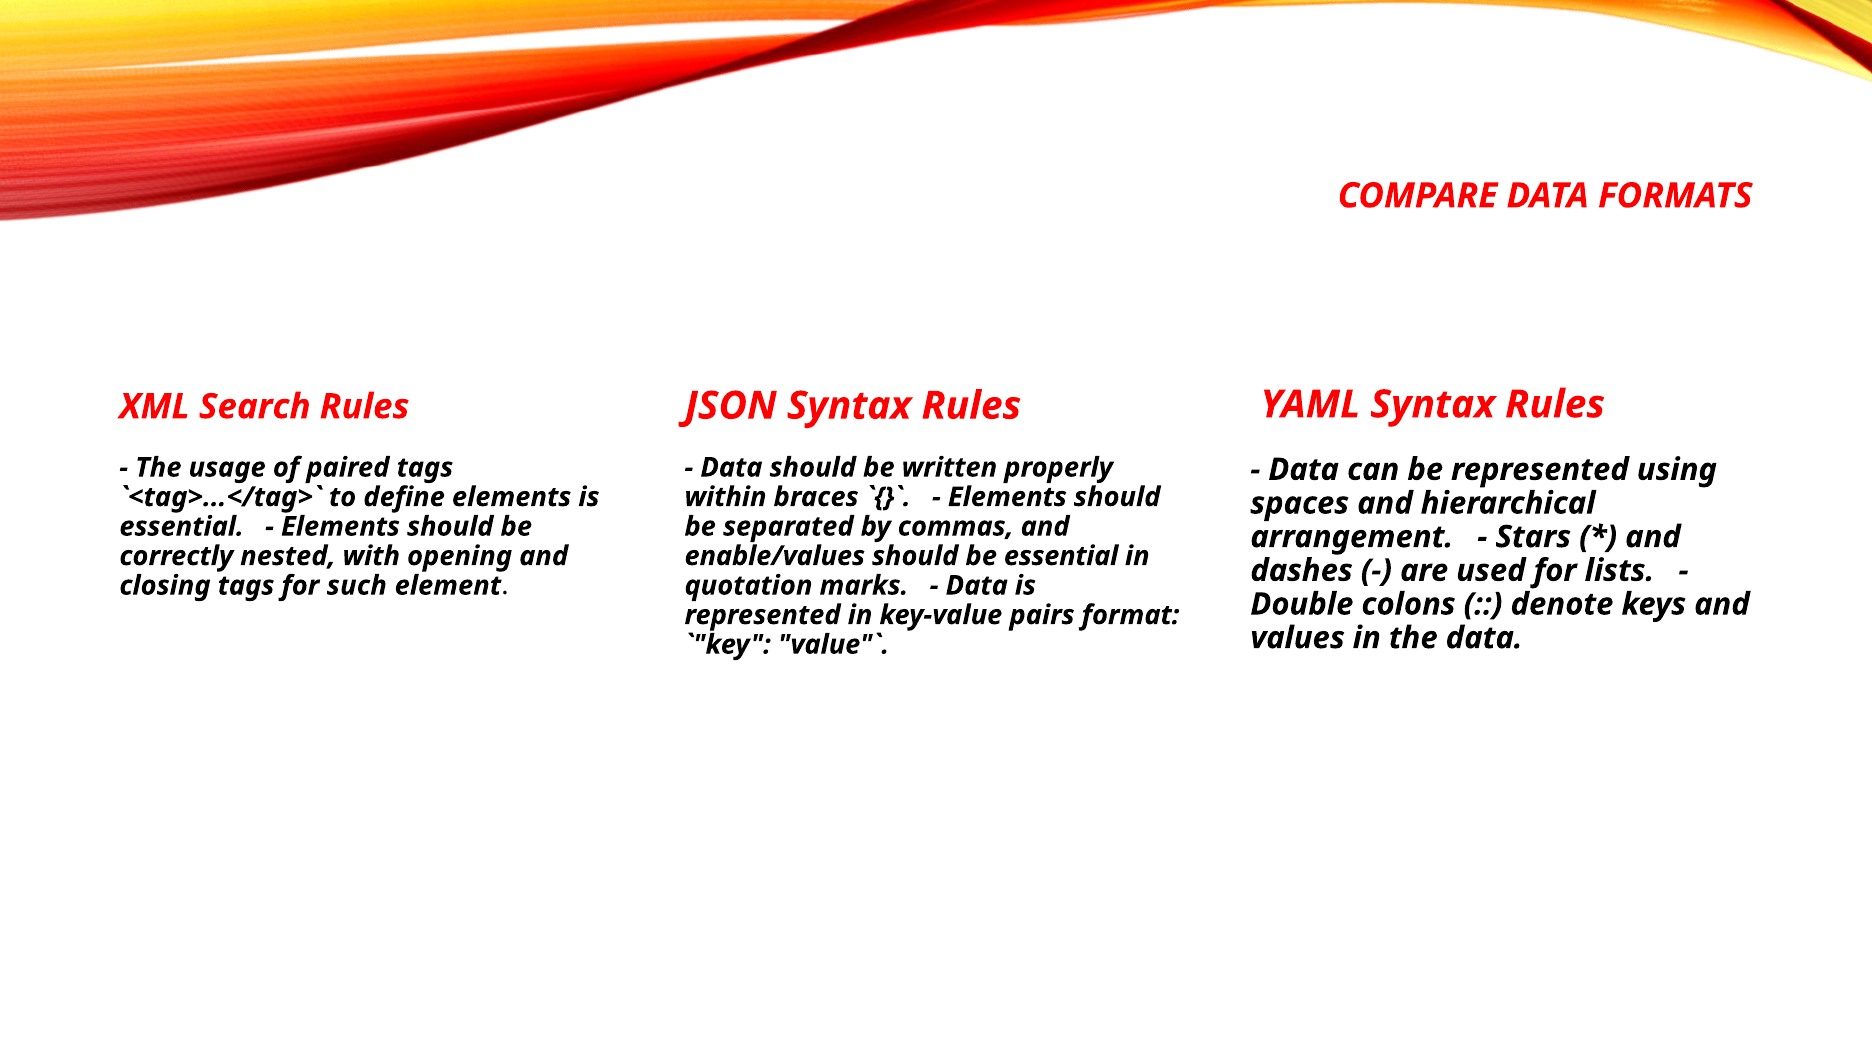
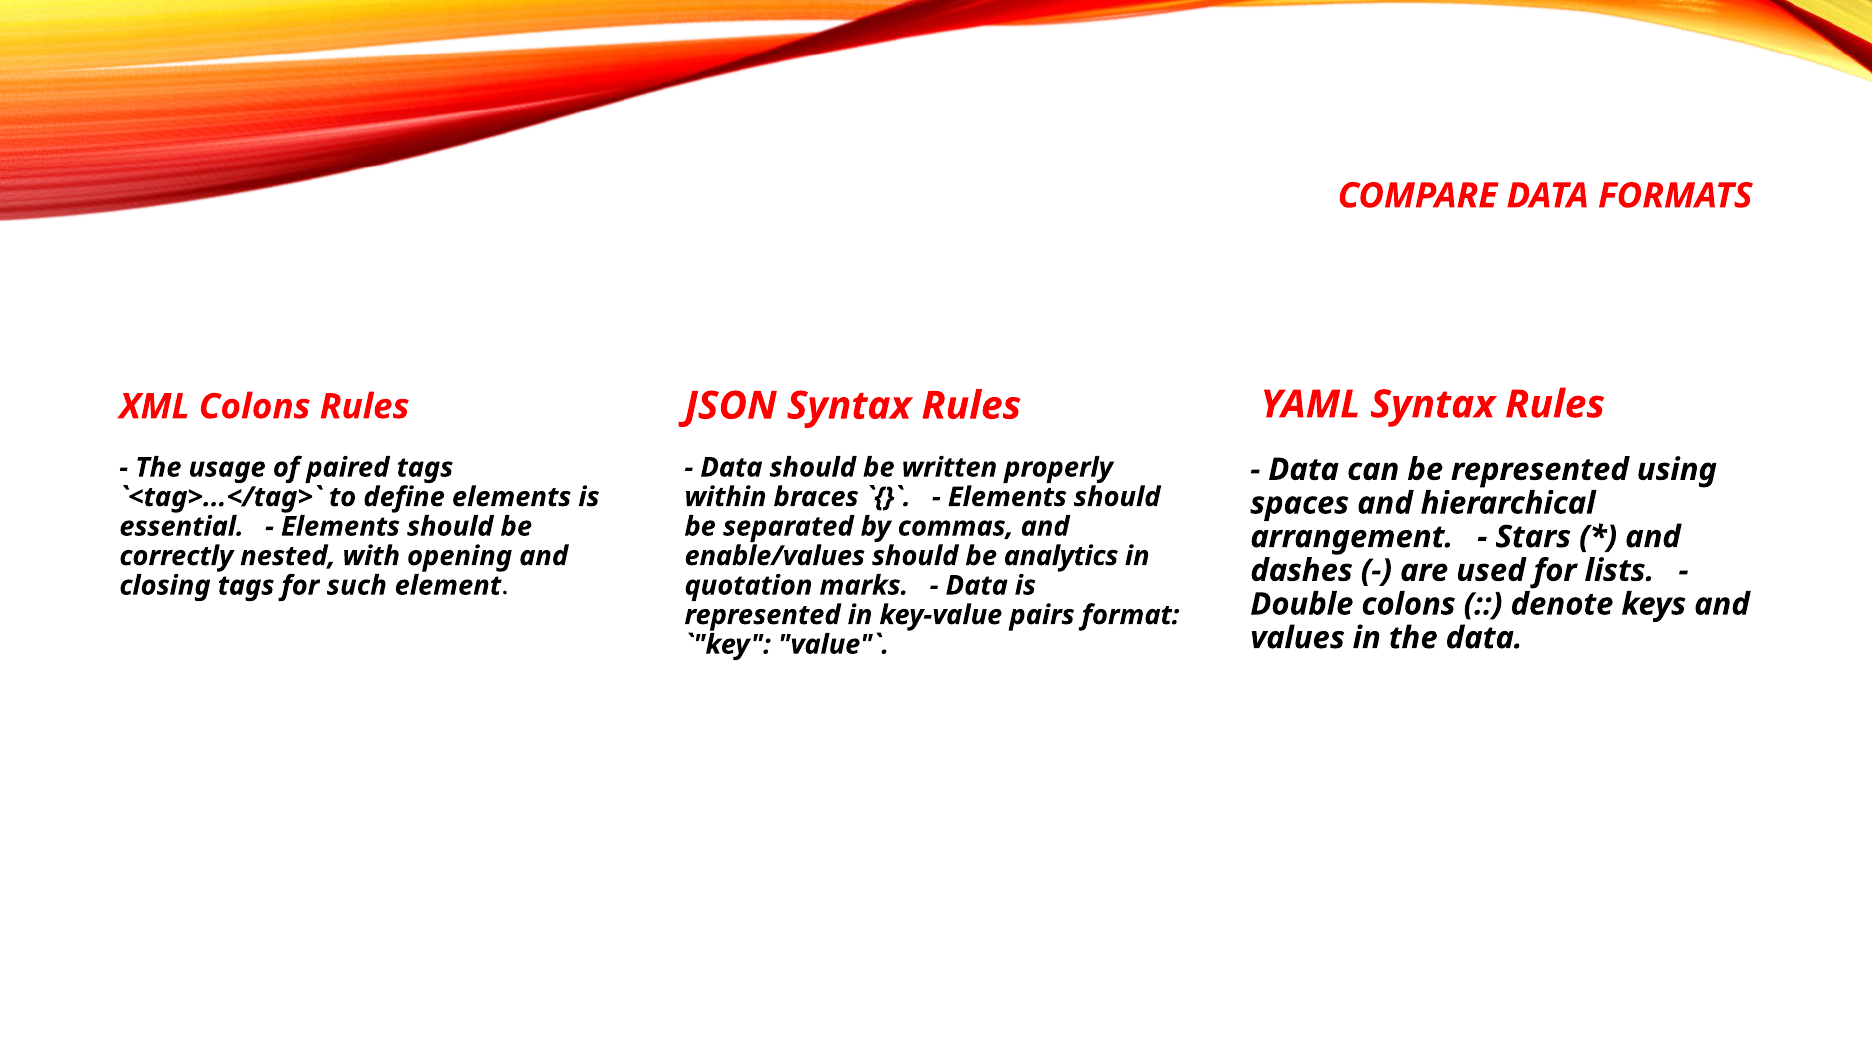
XML Search: Search -> Colons
be essential: essential -> analytics
